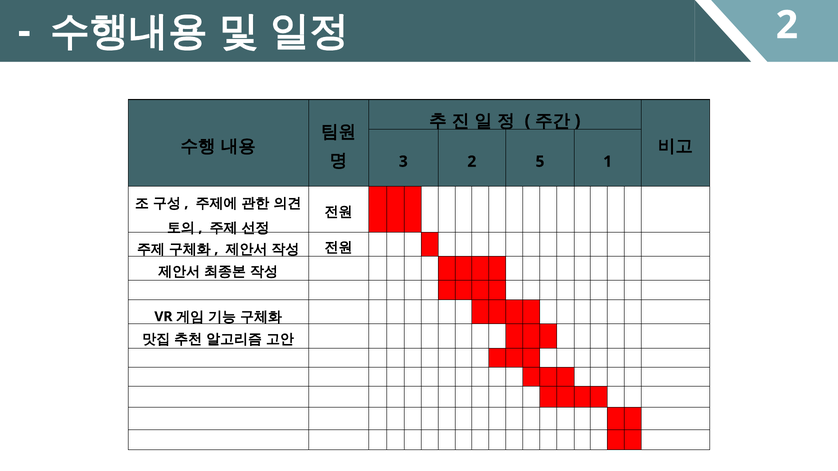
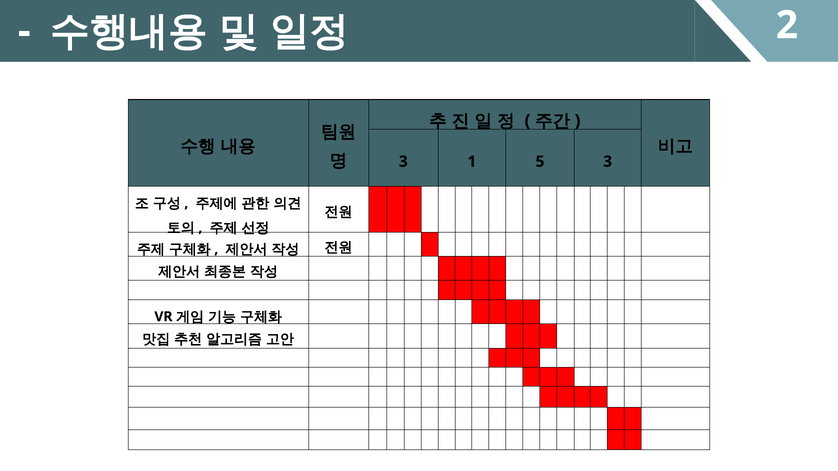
3 2: 2 -> 1
5 1: 1 -> 3
